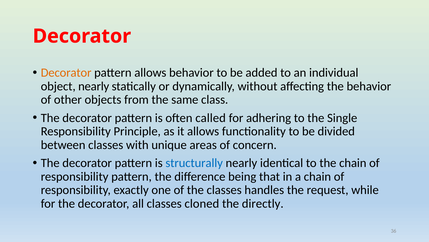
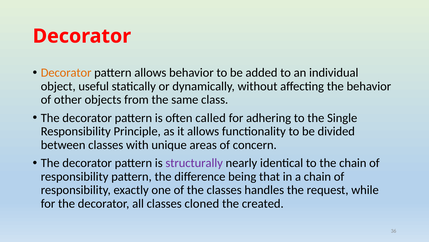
object nearly: nearly -> useful
structurally colour: blue -> purple
directly: directly -> created
